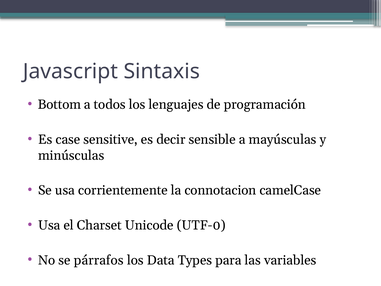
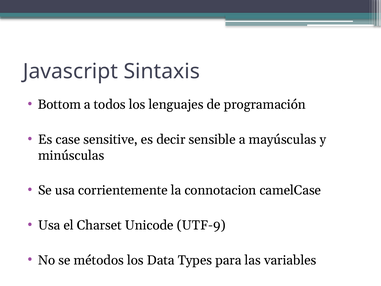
UTF-0: UTF-0 -> UTF-9
párrafos: párrafos -> métodos
